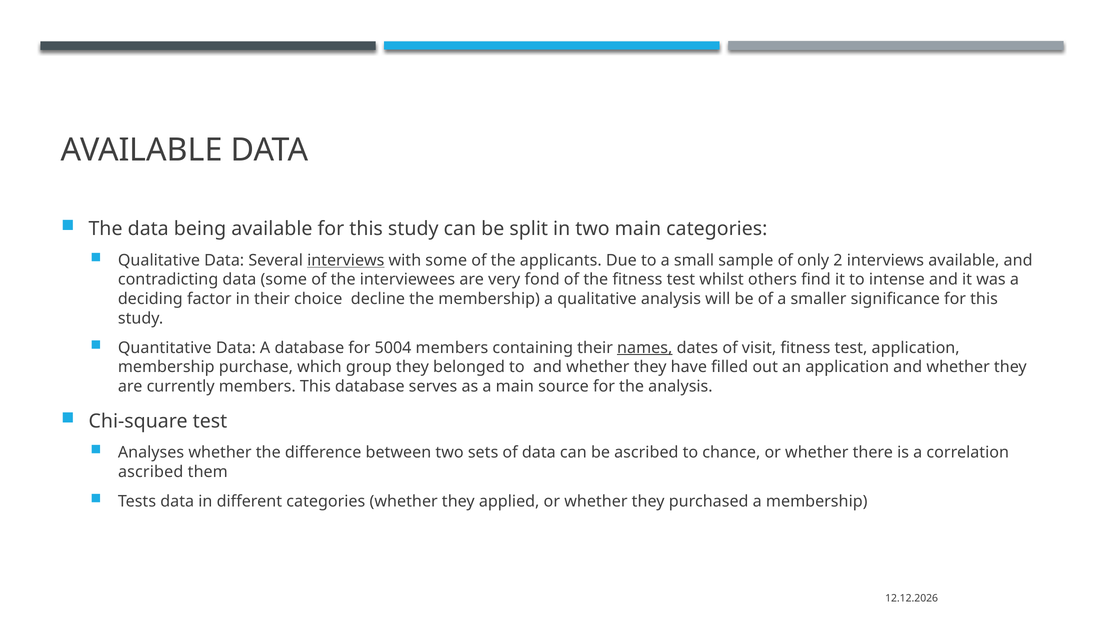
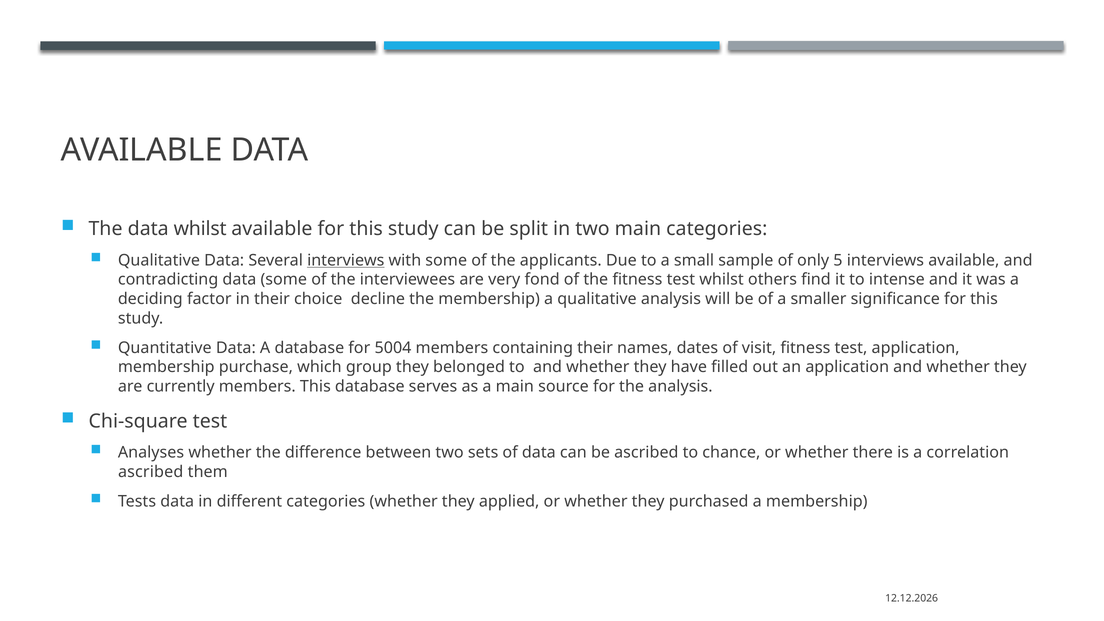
data being: being -> whilst
2: 2 -> 5
names underline: present -> none
